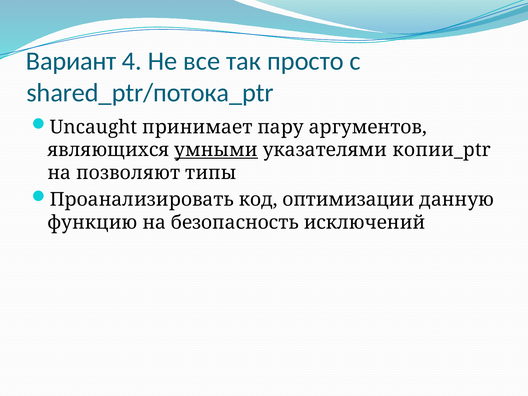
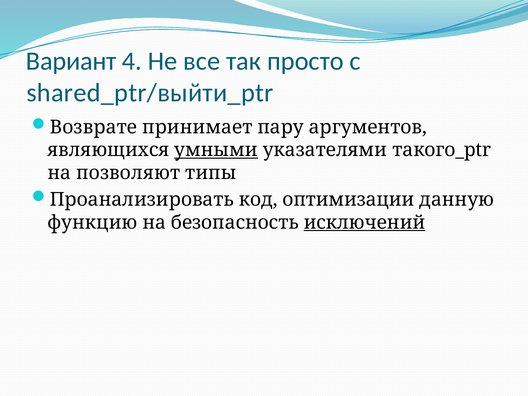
shared_ptr/потока_ptr: shared_ptr/потока_ptr -> shared_ptr/выйти_ptr
Uncaught: Uncaught -> Возврате
копии_ptr: копии_ptr -> такого_ptr
исключений underline: none -> present
